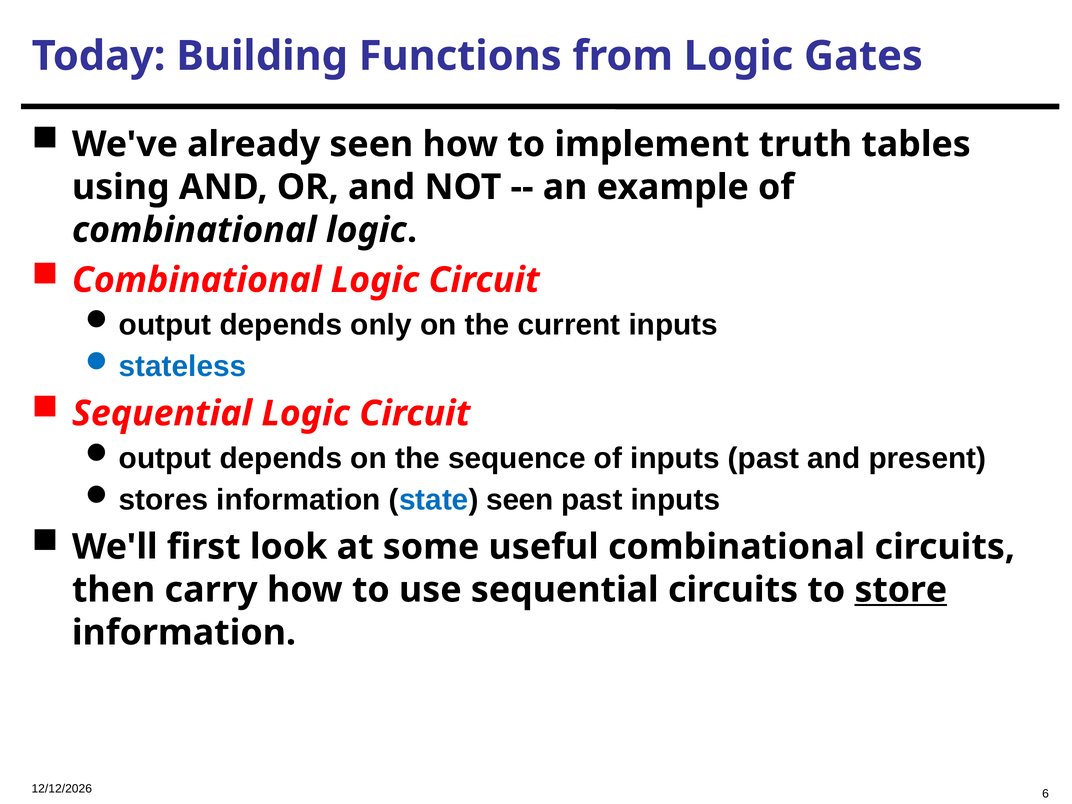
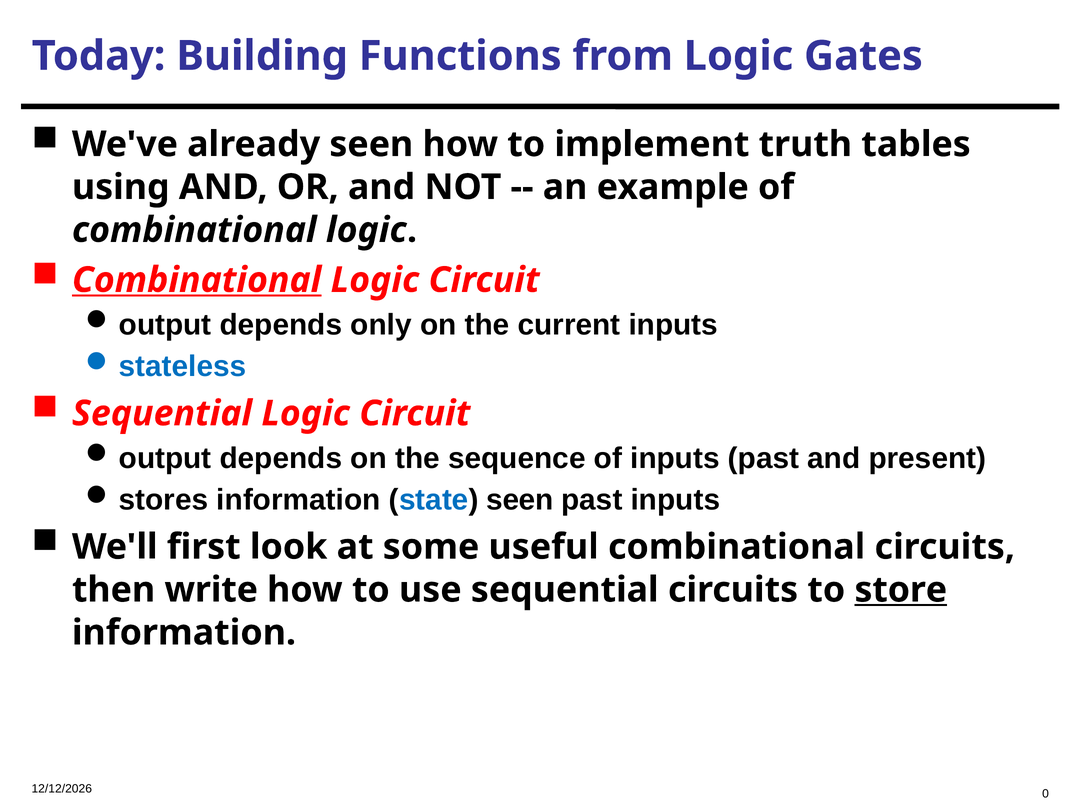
Combinational at (197, 280) underline: none -> present
carry: carry -> write
6: 6 -> 0
